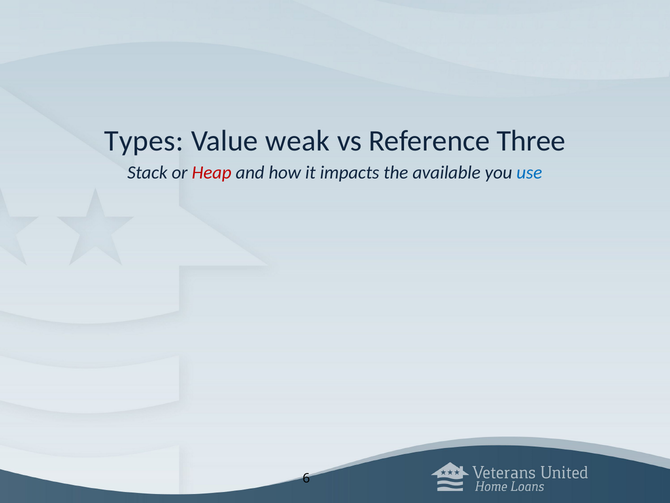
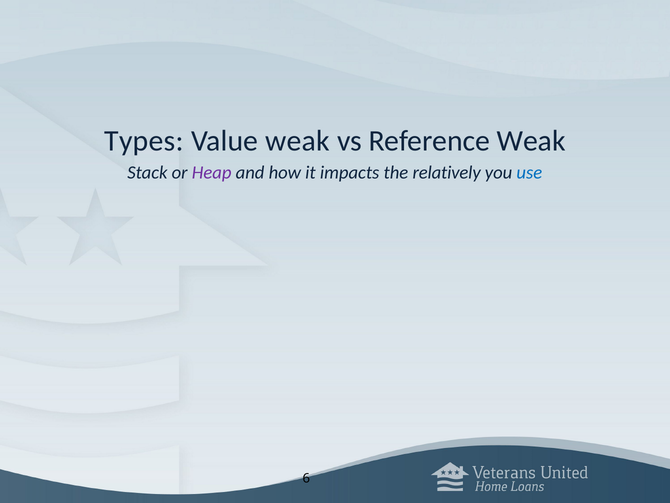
Reference Three: Three -> Weak
Heap colour: red -> purple
available: available -> relatively
